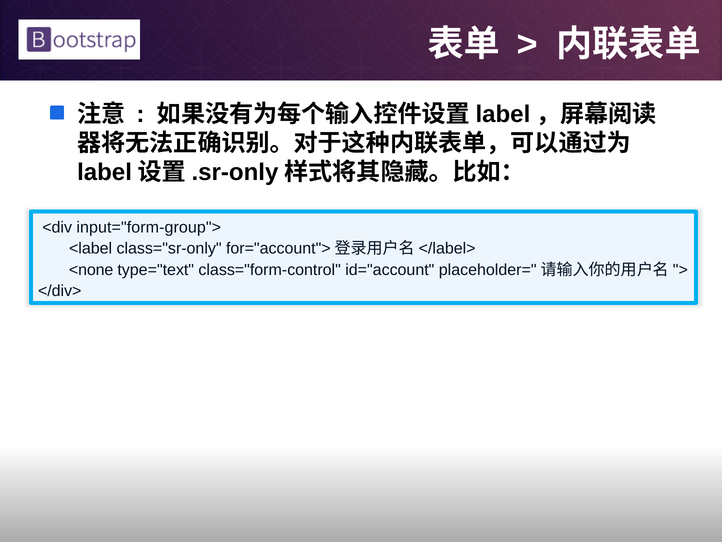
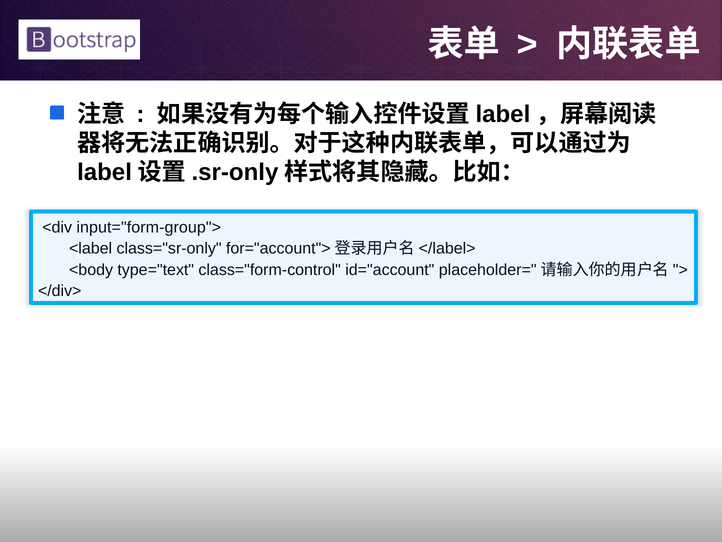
<none: <none -> <body
